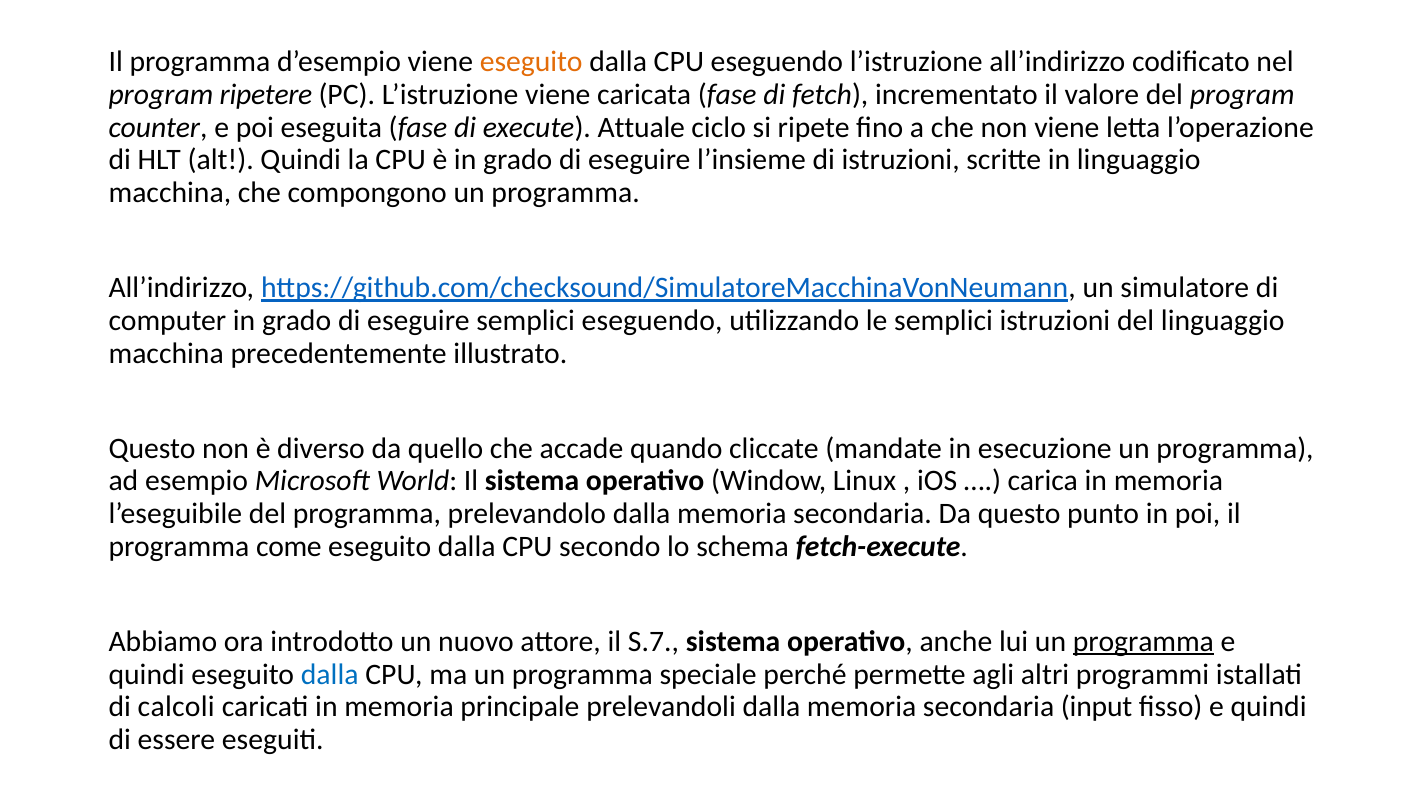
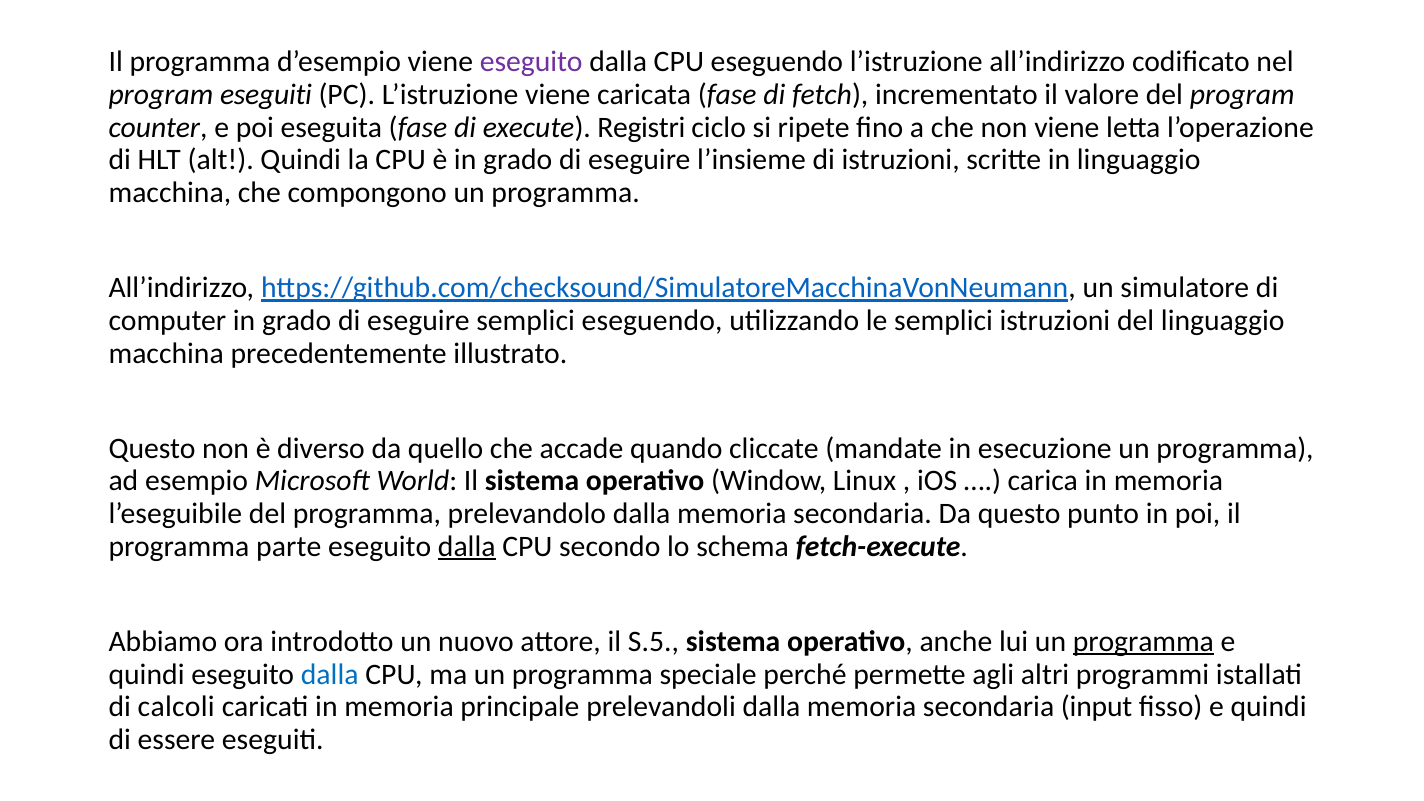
eseguito at (531, 62) colour: orange -> purple
program ripetere: ripetere -> eseguiti
Attuale: Attuale -> Registri
come: come -> parte
dalla at (467, 546) underline: none -> present
S.7: S.7 -> S.5
